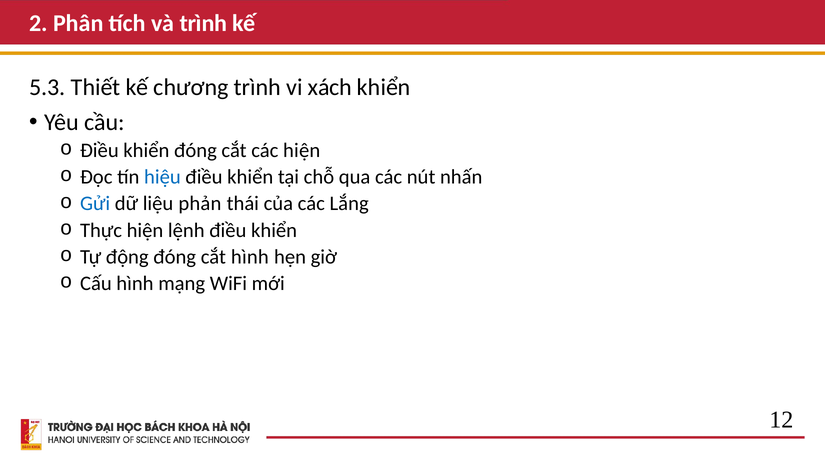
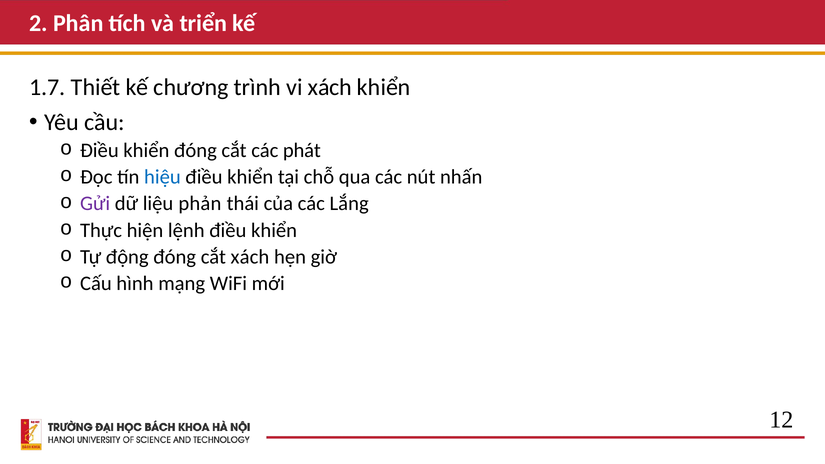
và trình: trình -> triển
5.3: 5.3 -> 1.7
các hiện: hiện -> phát
Gửi colour: blue -> purple
cắt hình: hình -> xách
